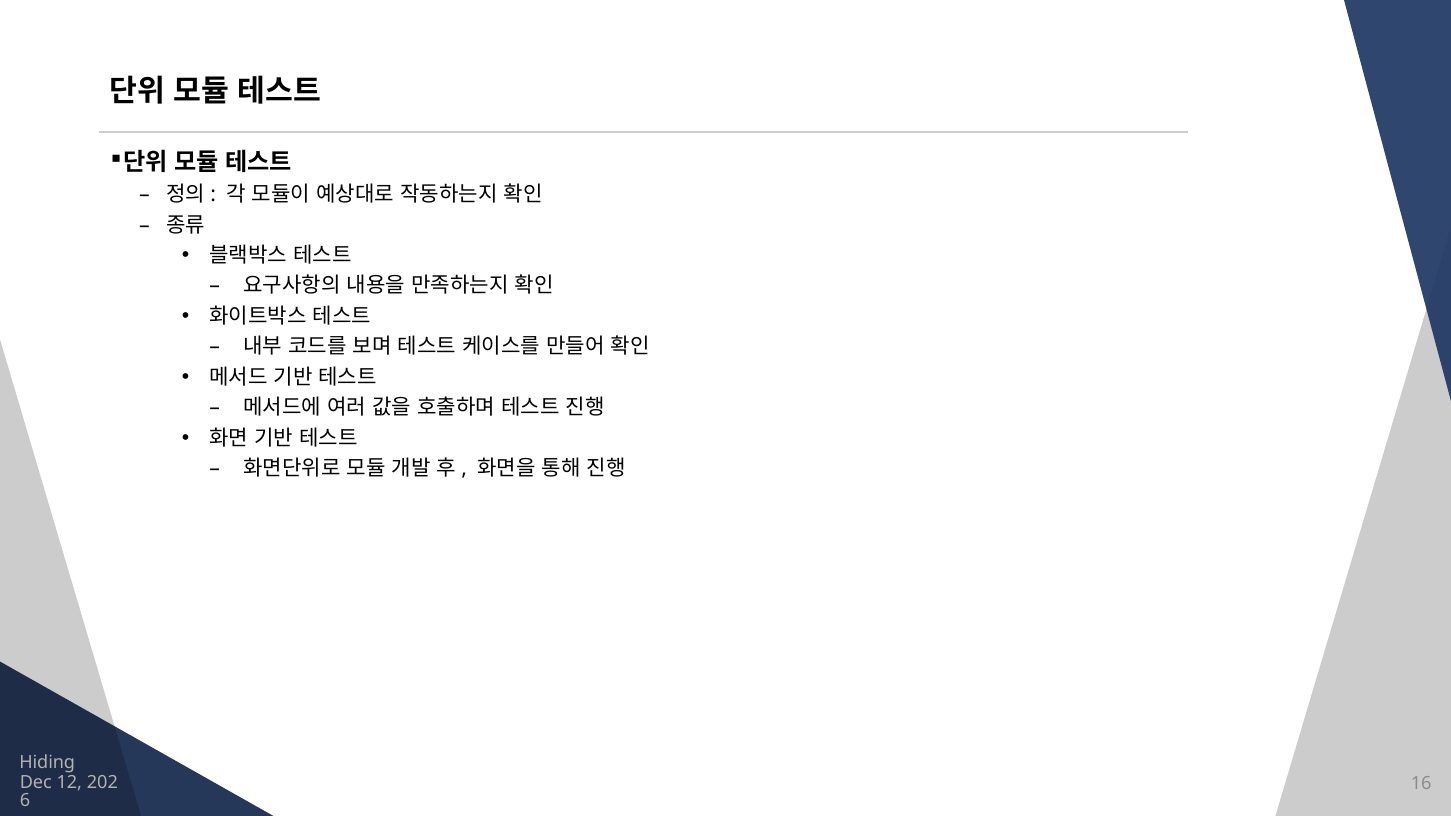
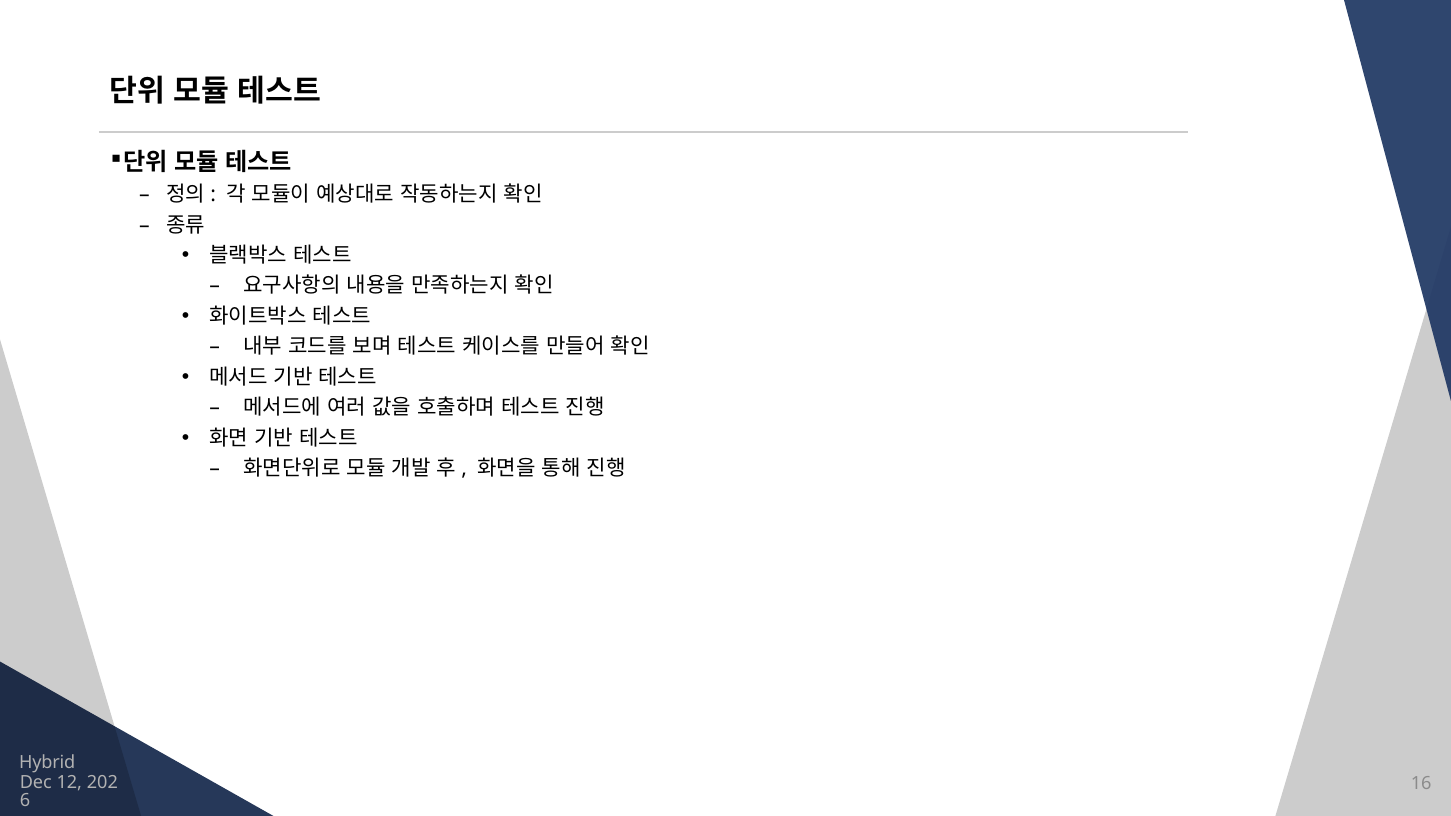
Hiding: Hiding -> Hybrid
